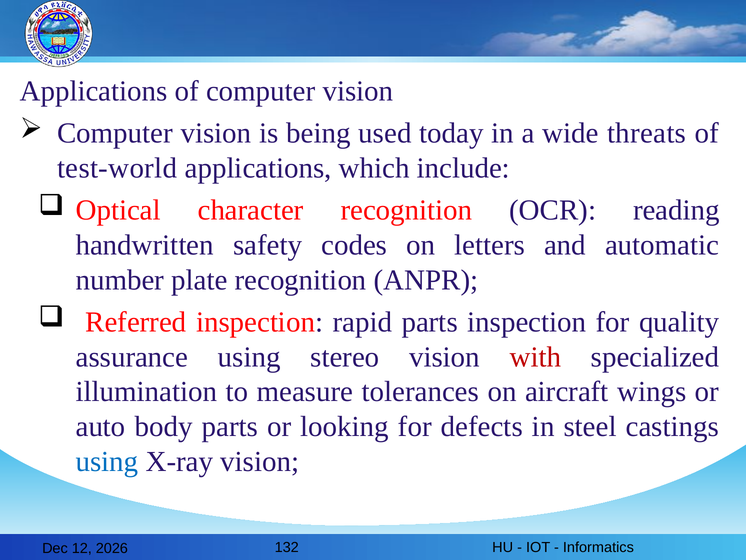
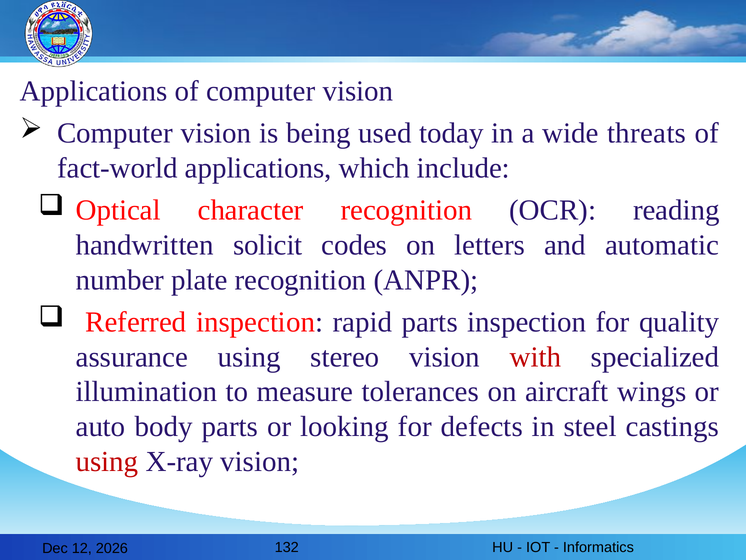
test-world: test-world -> fact-world
safety: safety -> solicit
using at (107, 461) colour: blue -> red
